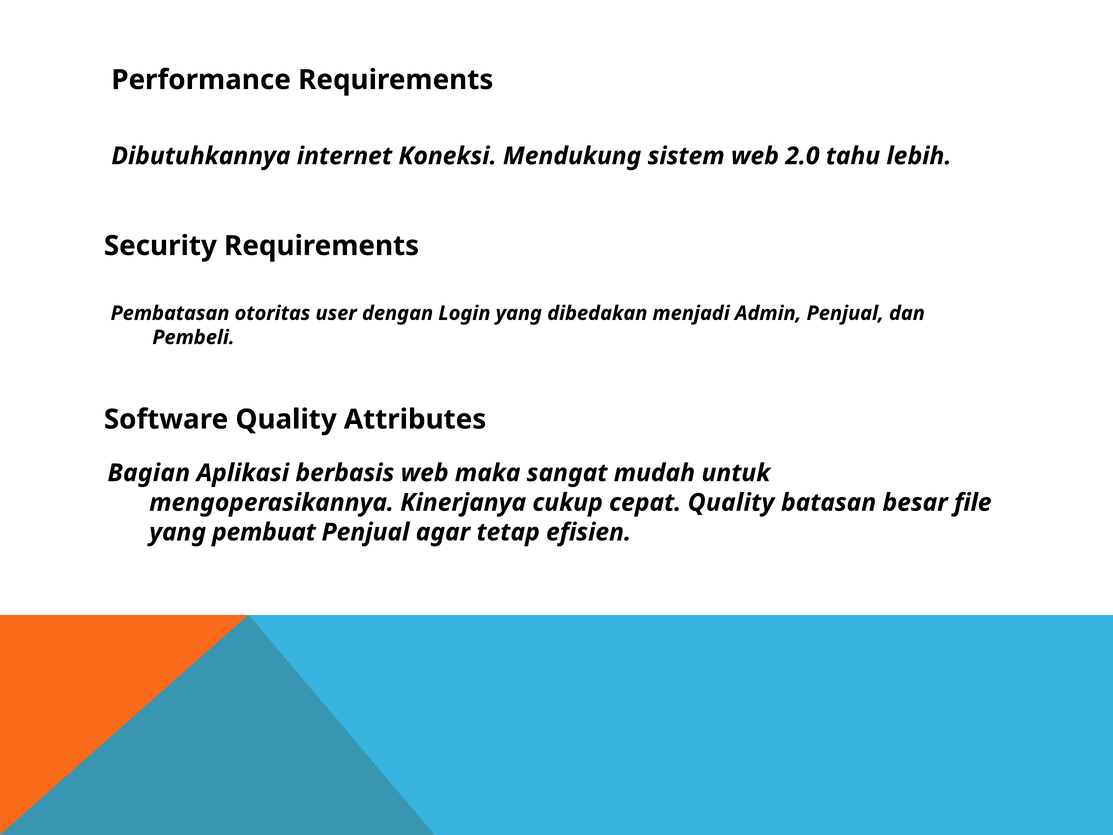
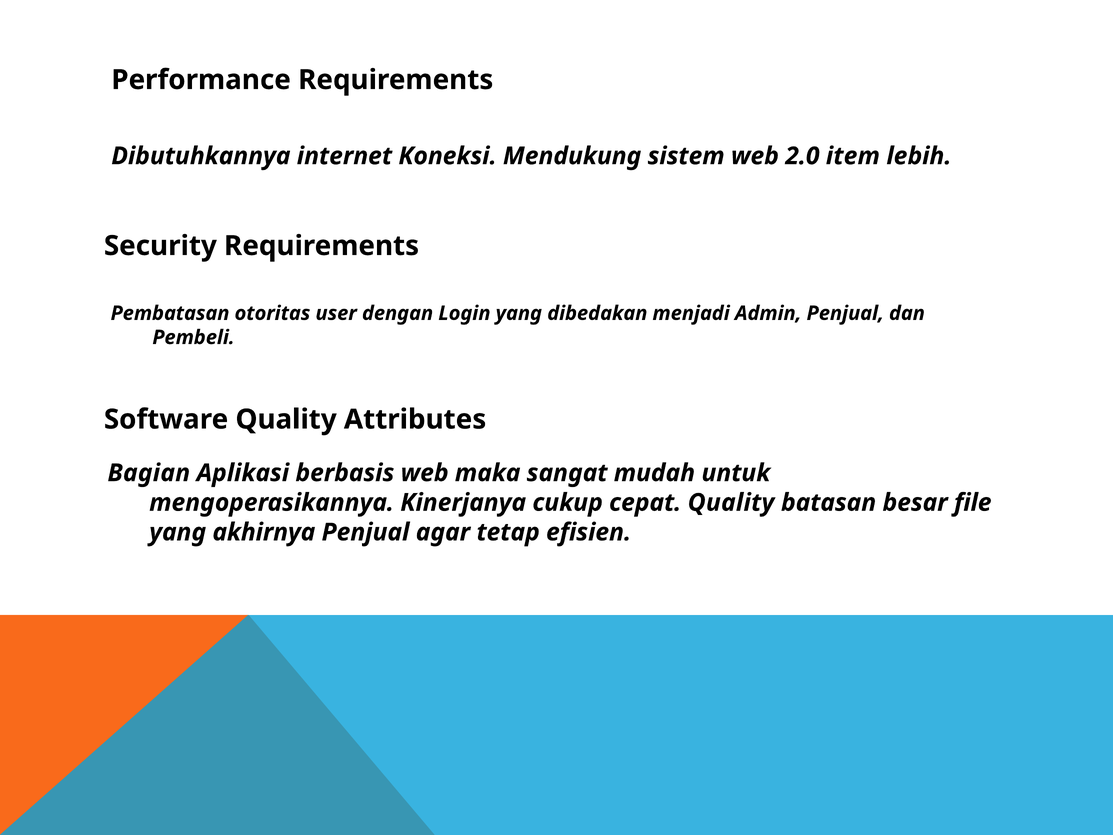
tahu: tahu -> item
pembuat: pembuat -> akhirnya
